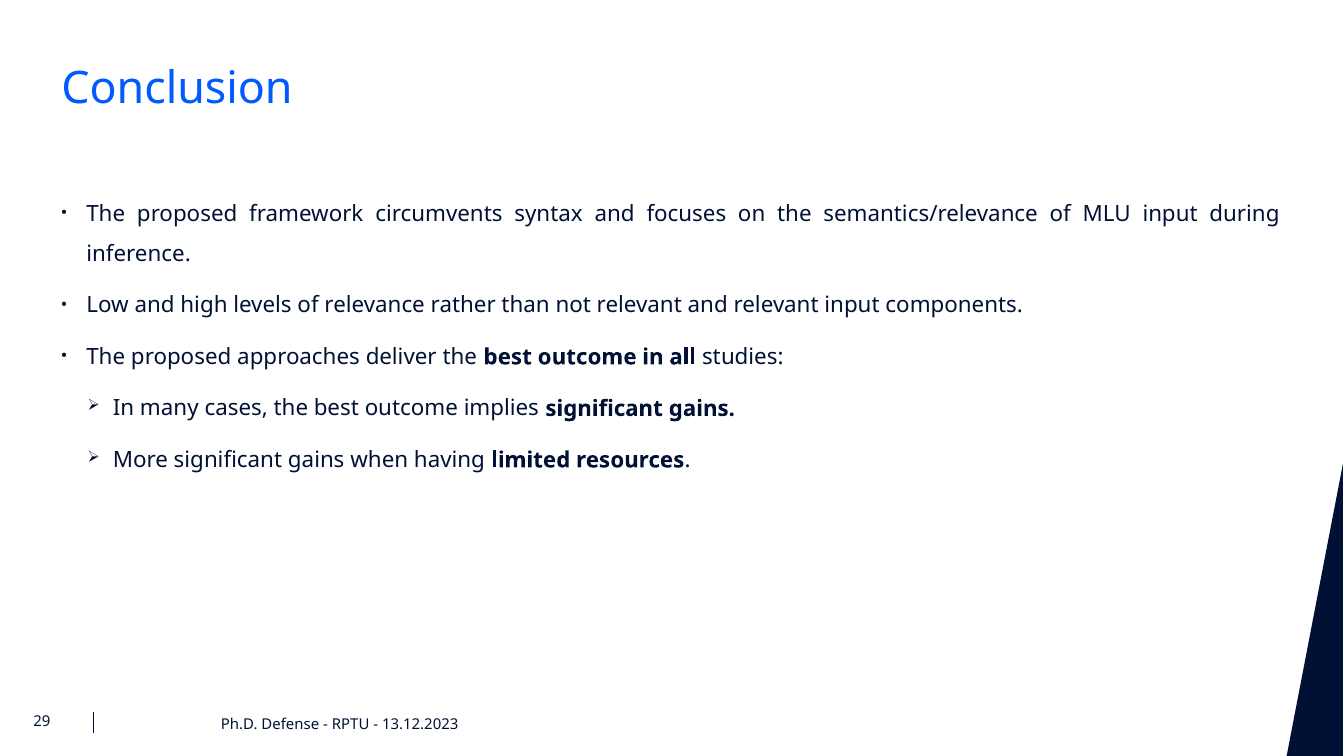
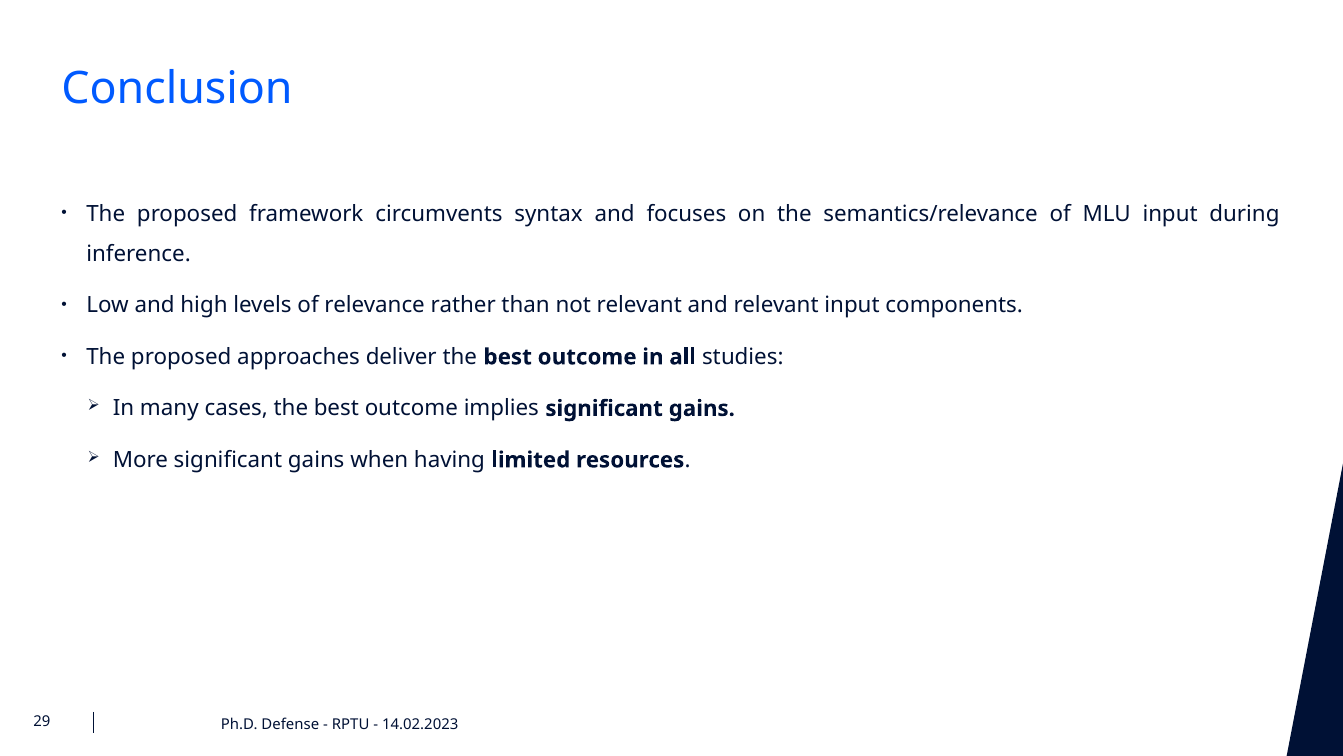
13.12.2023: 13.12.2023 -> 14.02.2023
